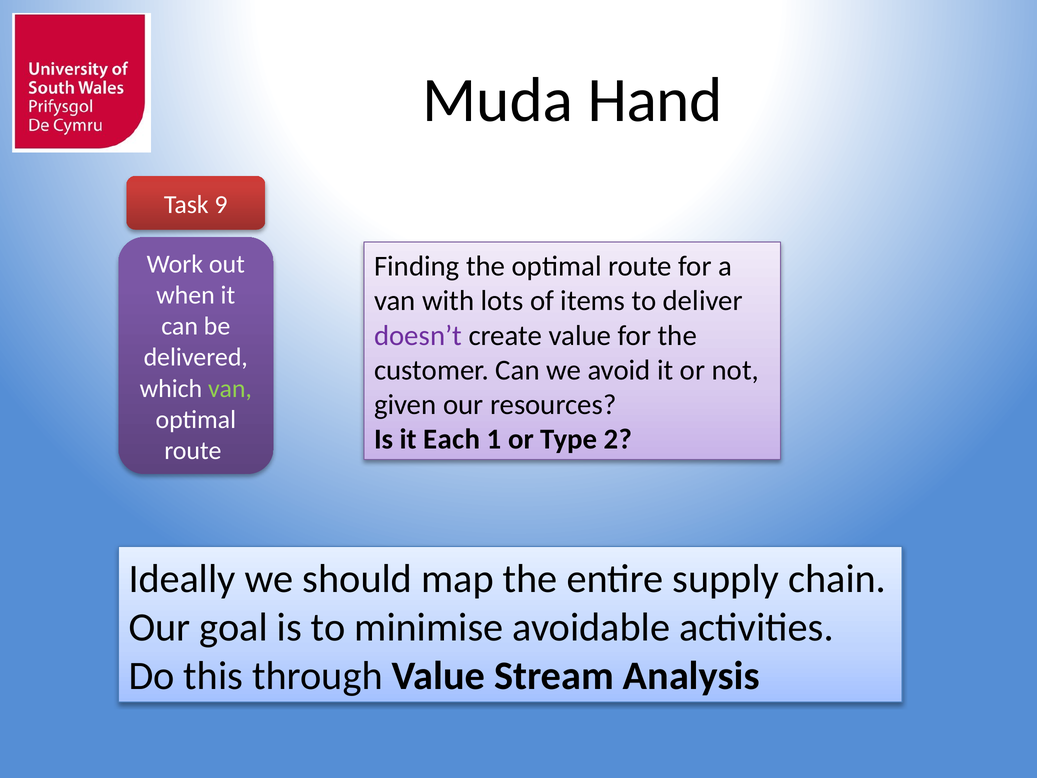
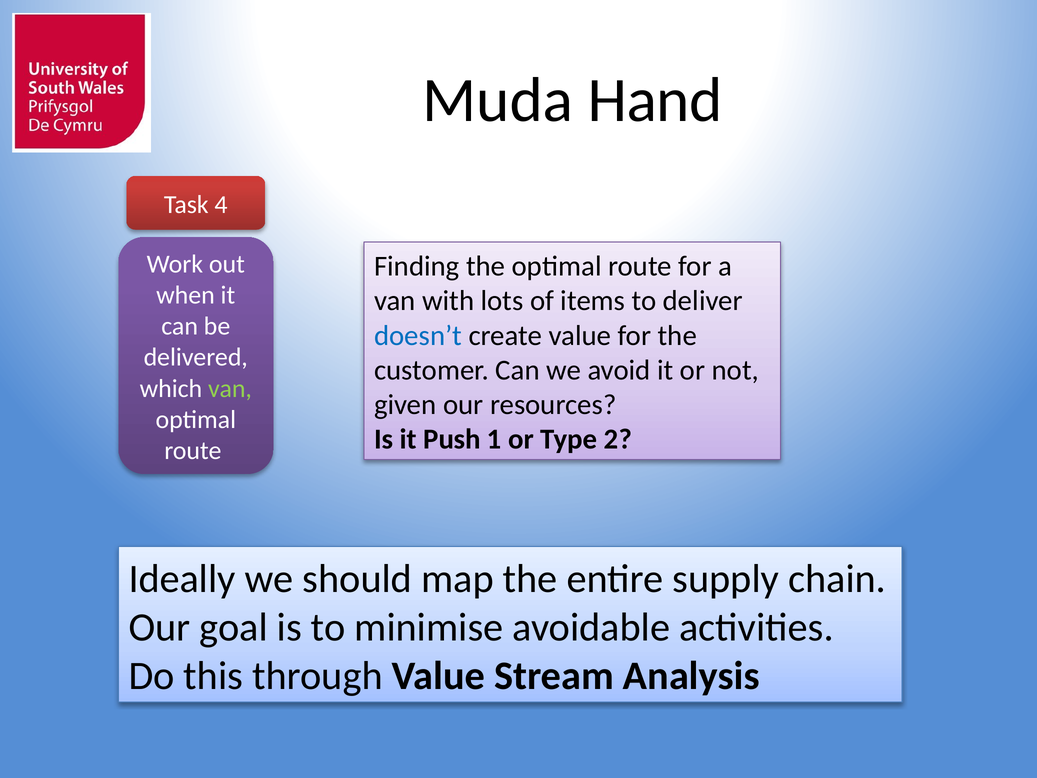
9: 9 -> 4
doesn’t colour: purple -> blue
Each: Each -> Push
